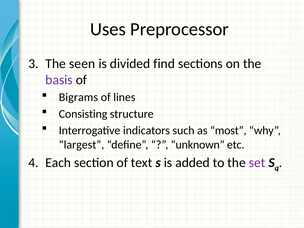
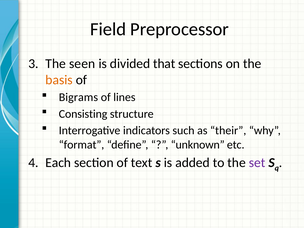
Uses: Uses -> Field
find: find -> that
basis colour: purple -> orange
most: most -> their
largest: largest -> format
